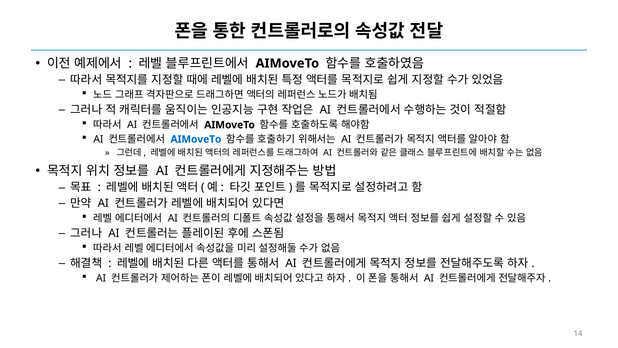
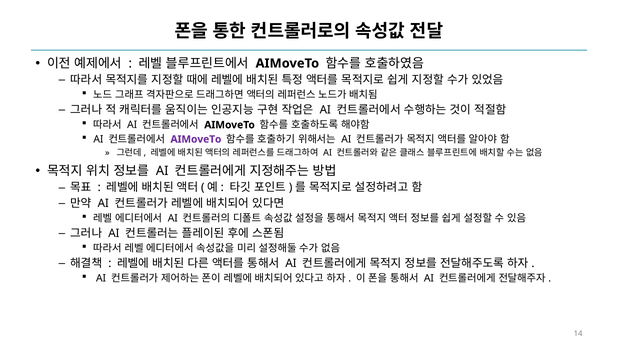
AIMoveTo at (196, 139) colour: blue -> purple
